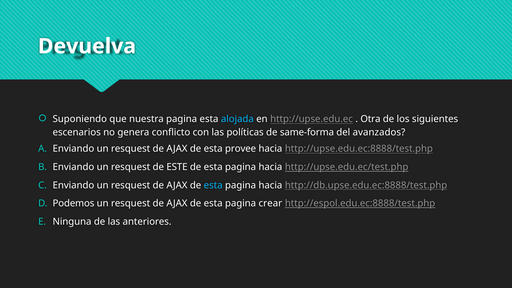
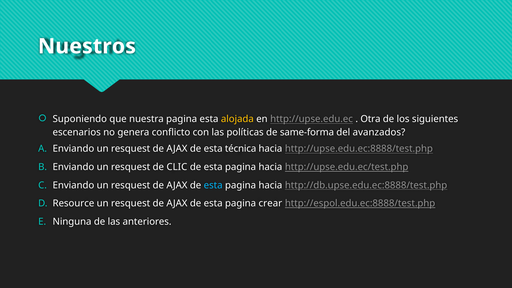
Devuelva: Devuelva -> Nuestros
alojada colour: light blue -> yellow
provee: provee -> técnica
ESTE: ESTE -> CLIC
Podemos: Podemos -> Resource
